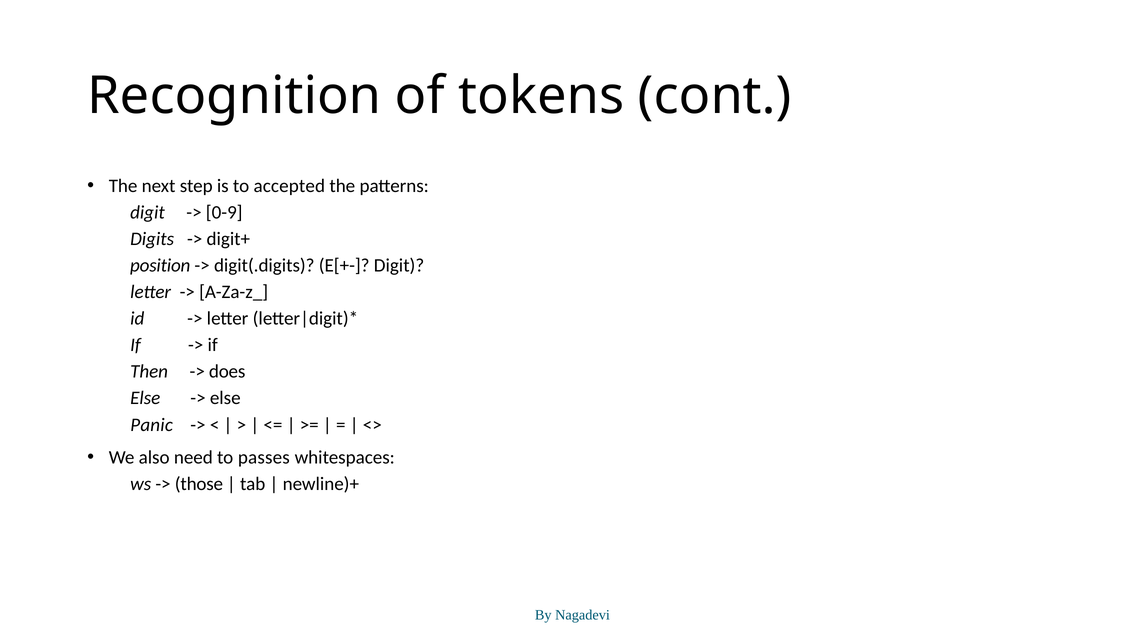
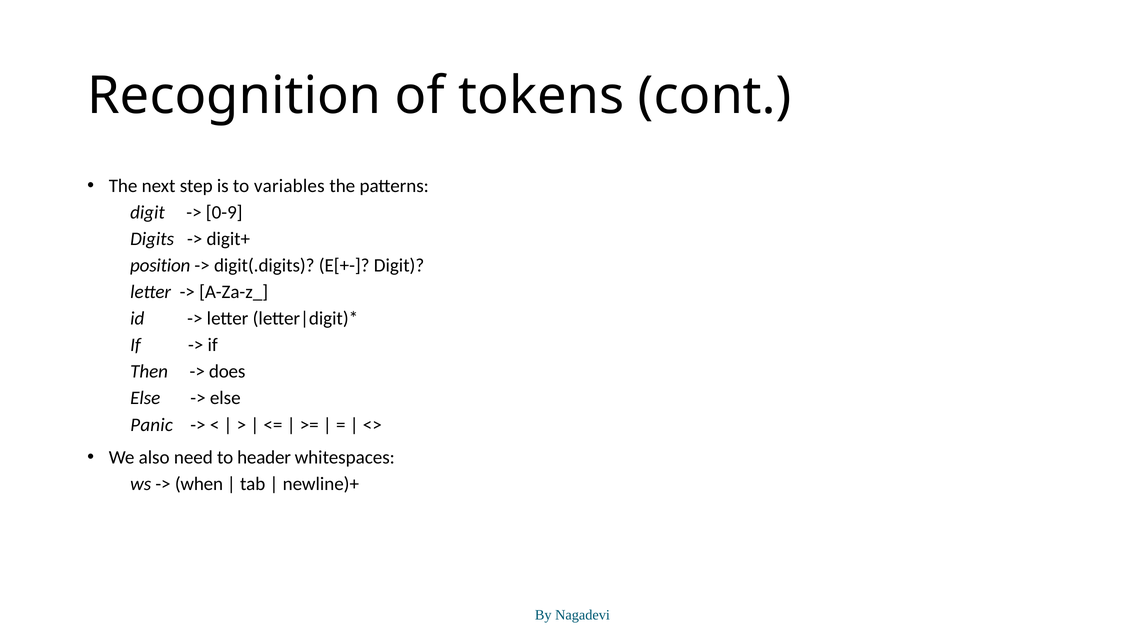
accepted: accepted -> variables
passes: passes -> header
those: those -> when
